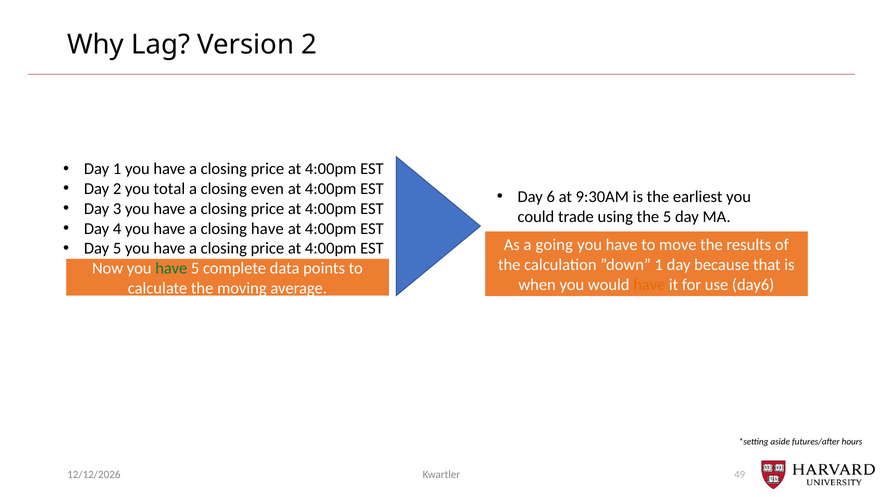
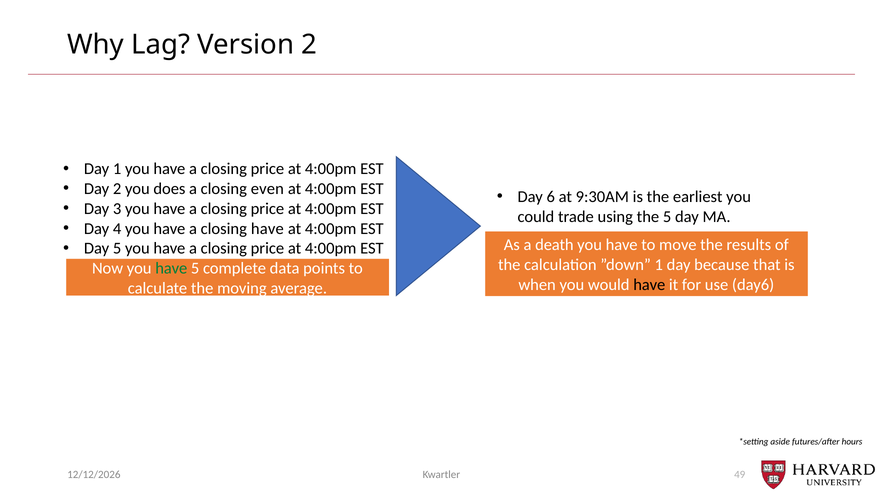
total: total -> does
going: going -> death
have at (649, 285) colour: orange -> black
